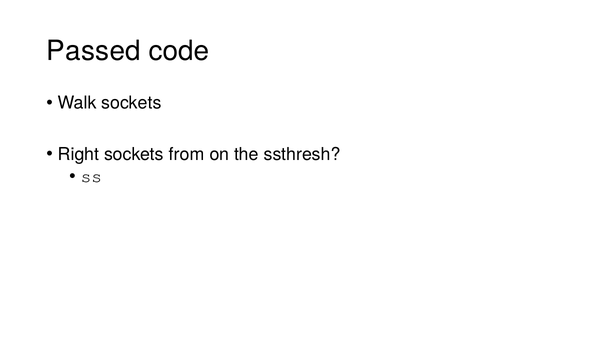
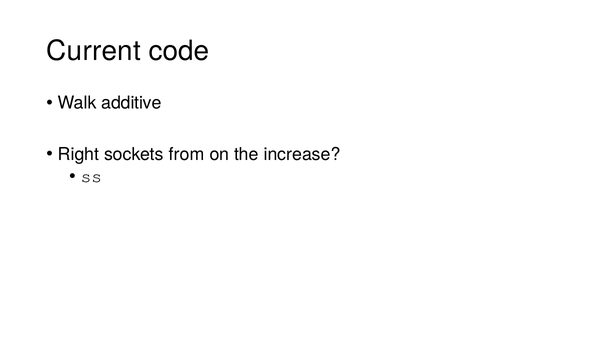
Passed: Passed -> Current
Walk sockets: sockets -> additive
ssthresh: ssthresh -> increase
